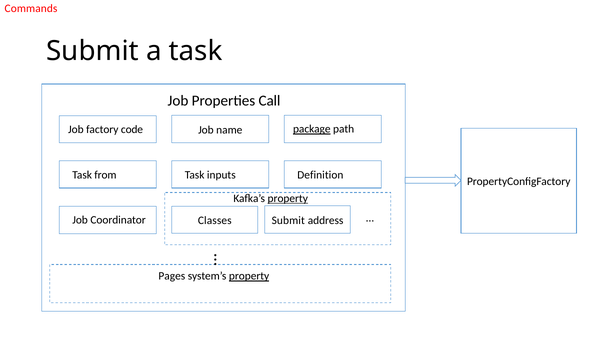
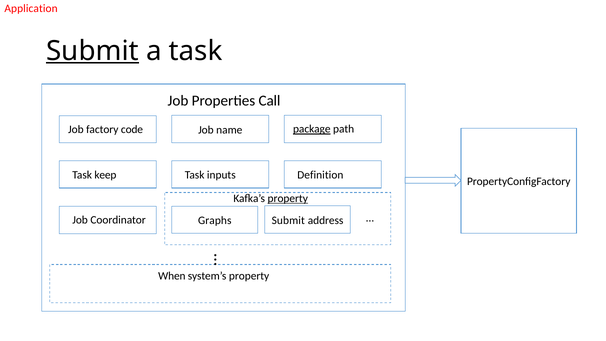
Commands: Commands -> Application
Submit at (93, 51) underline: none -> present
from: from -> keep
Classes: Classes -> Graphs
Pages: Pages -> When
property at (249, 276) underline: present -> none
